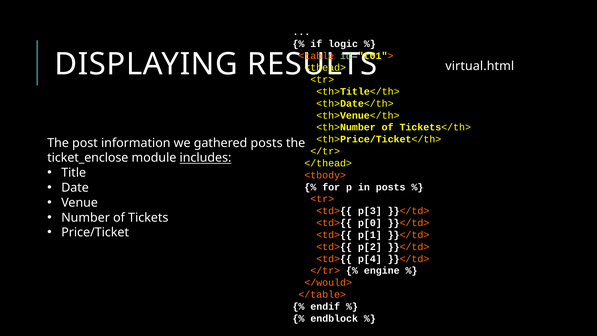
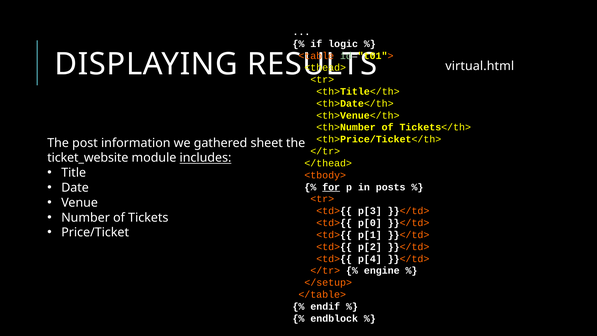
gathered posts: posts -> sheet
ticket_enclose: ticket_enclose -> ticket_website
for underline: none -> present
</would>: </would> -> </setup>
